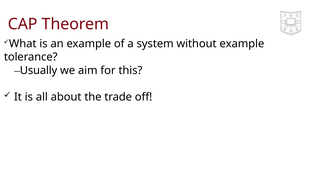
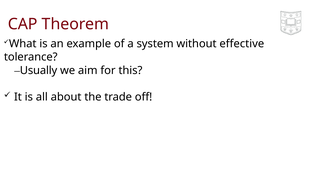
without example: example -> effective
